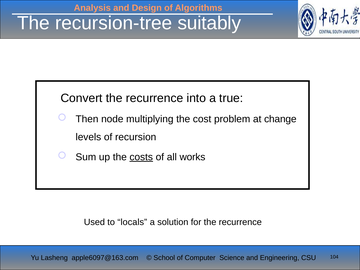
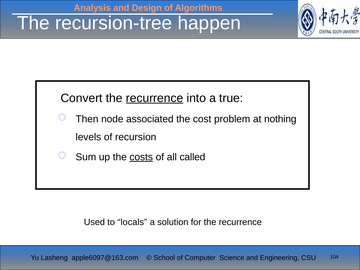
suitably: suitably -> happen
recurrence at (155, 98) underline: none -> present
multiplying: multiplying -> associated
change: change -> nothing
works: works -> called
